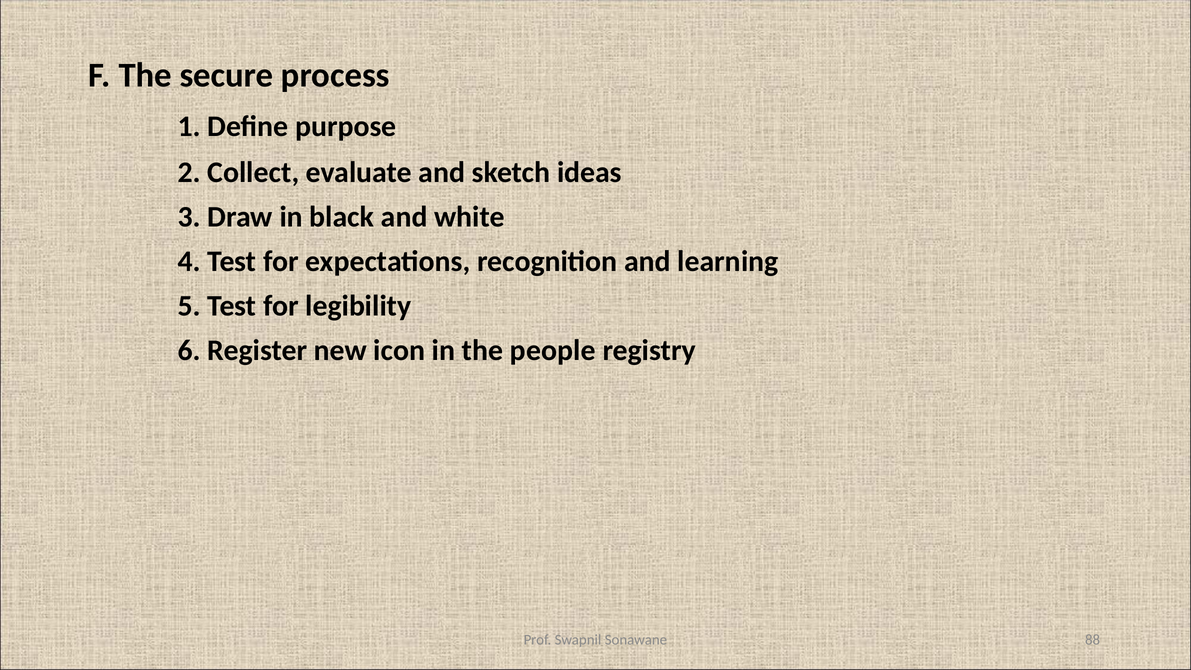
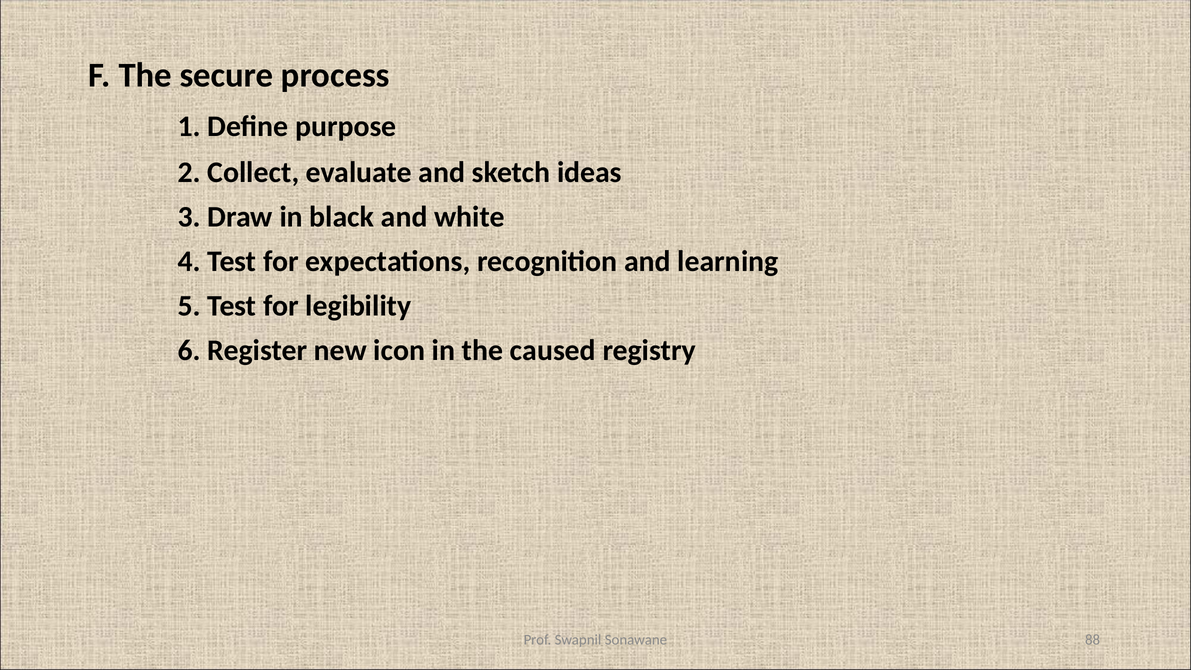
people: people -> caused
